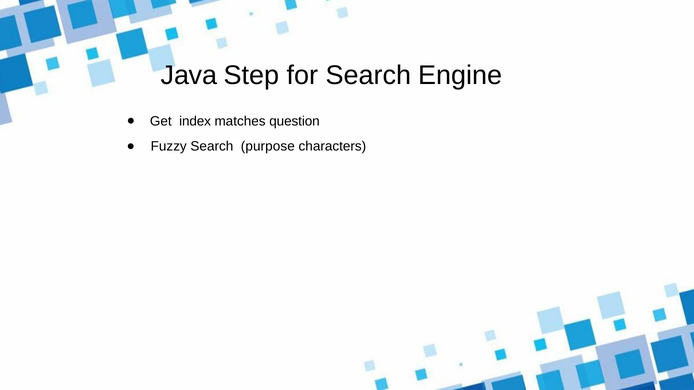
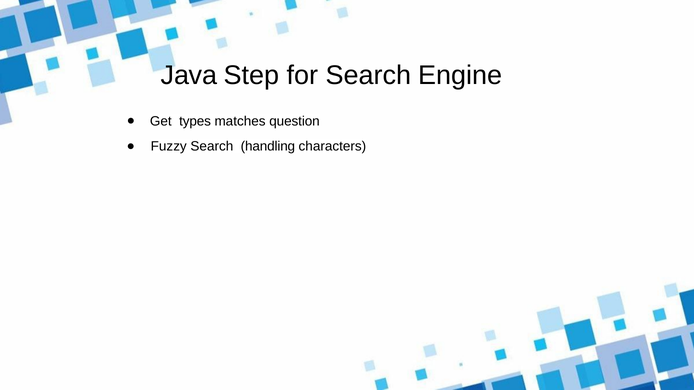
index: index -> types
purpose: purpose -> handling
